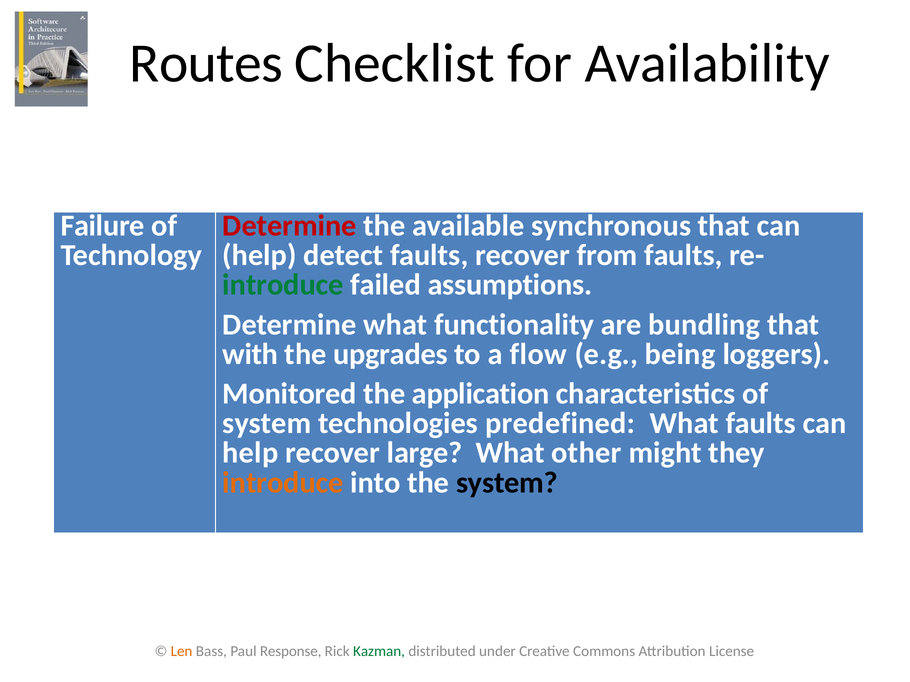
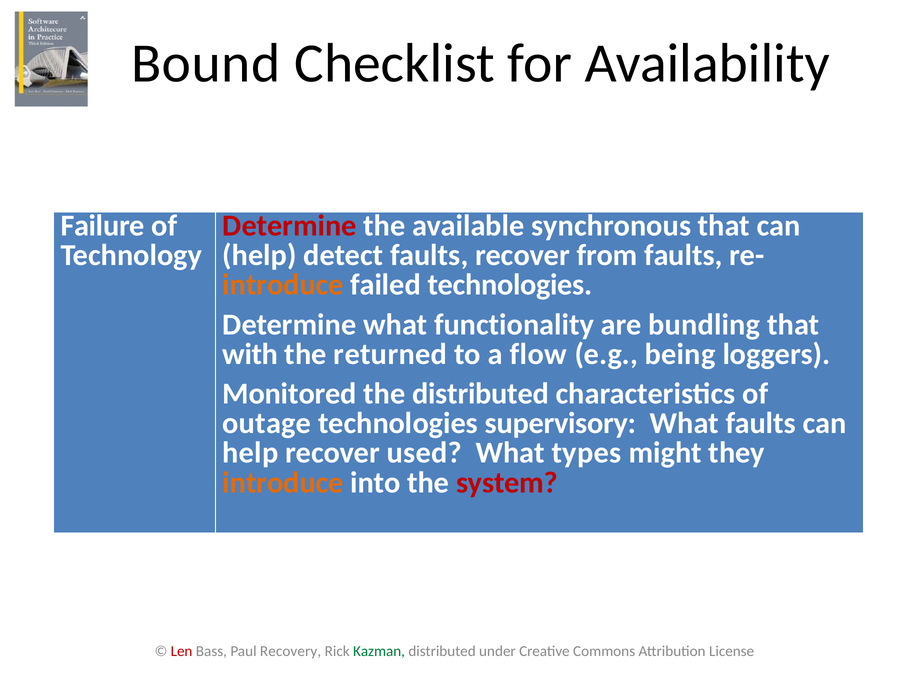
Routes: Routes -> Bound
introduce at (283, 285) colour: green -> orange
failed assumptions: assumptions -> technologies
upgrades: upgrades -> returned
the application: application -> distributed
system at (267, 424): system -> outage
predefined: predefined -> supervisory
large: large -> used
other: other -> types
system at (507, 483) colour: black -> red
Len colour: orange -> red
Response: Response -> Recovery
